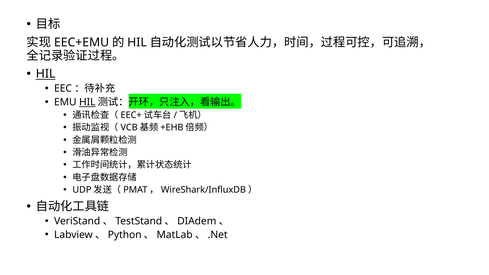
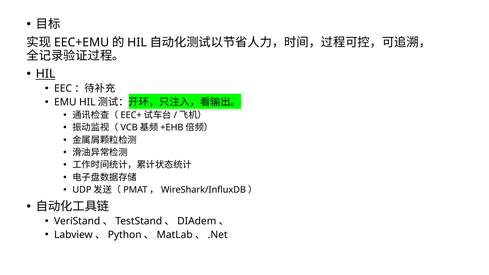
HIL at (87, 102) underline: present -> none
